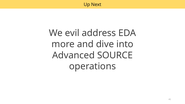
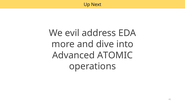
SOURCE: SOURCE -> ATOMIC
